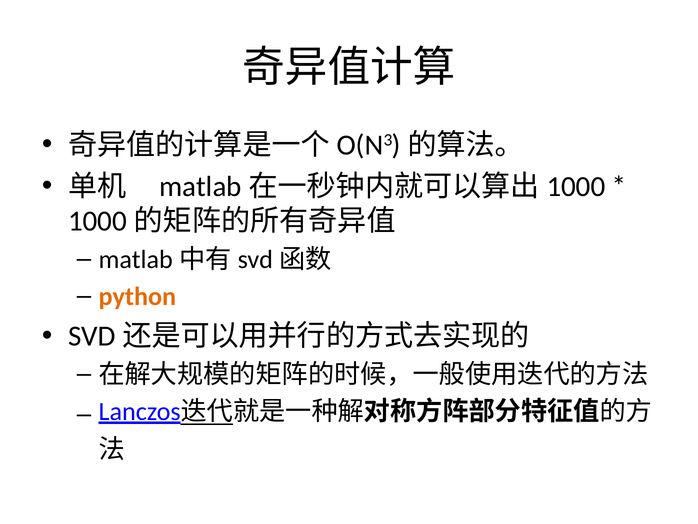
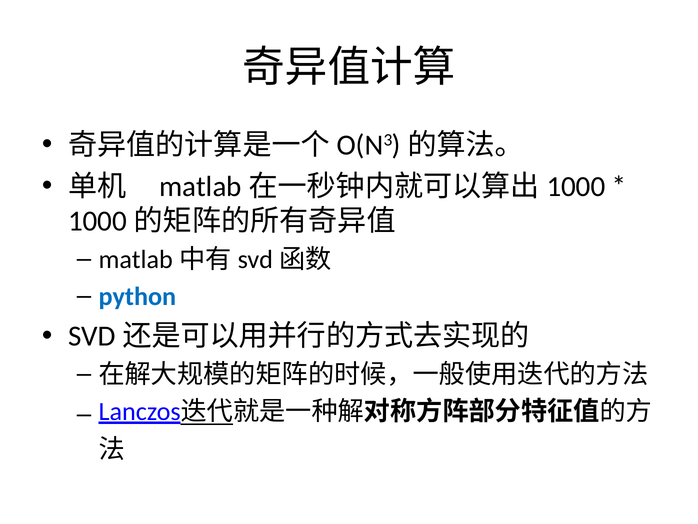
python colour: orange -> blue
